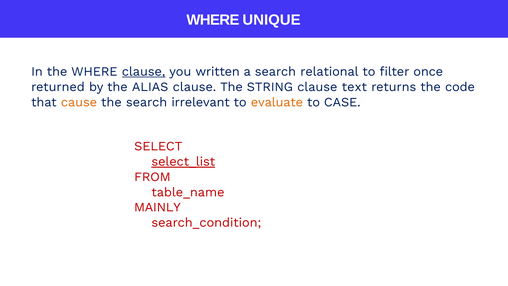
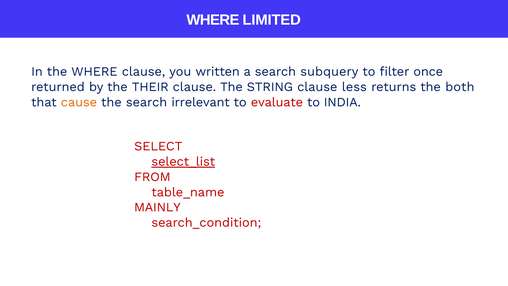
UNIQUE: UNIQUE -> LIMITED
clause at (144, 72) underline: present -> none
relational: relational -> subquery
ALIAS: ALIAS -> THEIR
text: text -> less
code: code -> both
evaluate colour: orange -> red
CASE: CASE -> INDIA
